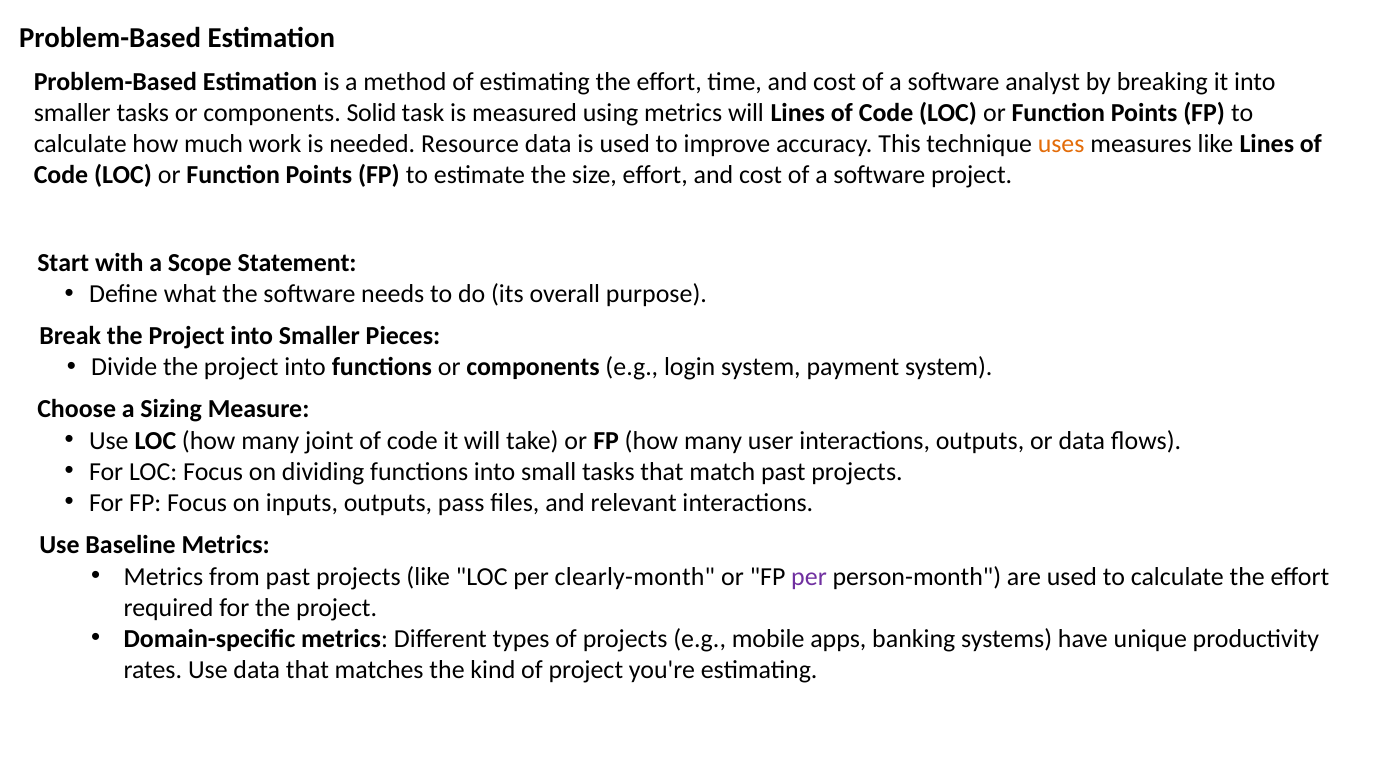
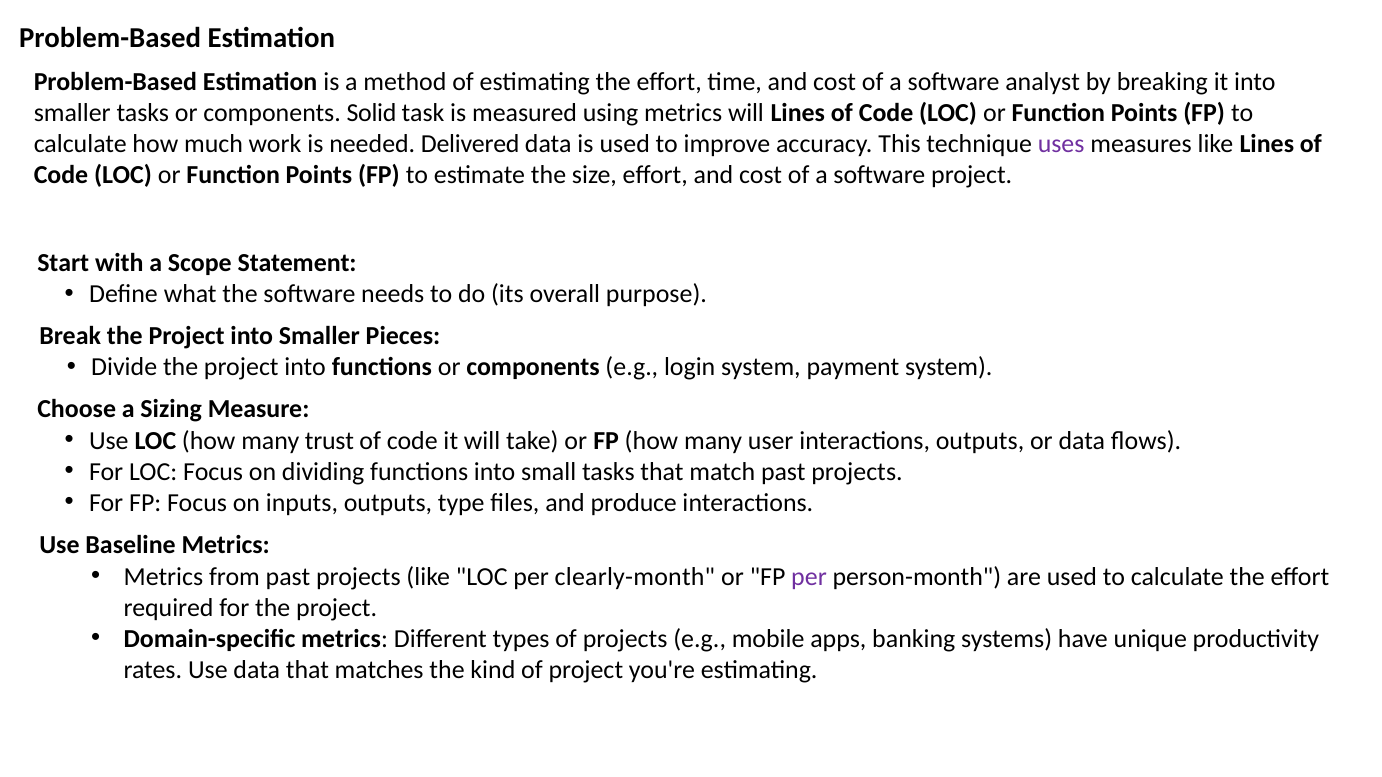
Resource: Resource -> Delivered
uses colour: orange -> purple
joint: joint -> trust
pass: pass -> type
relevant: relevant -> produce
